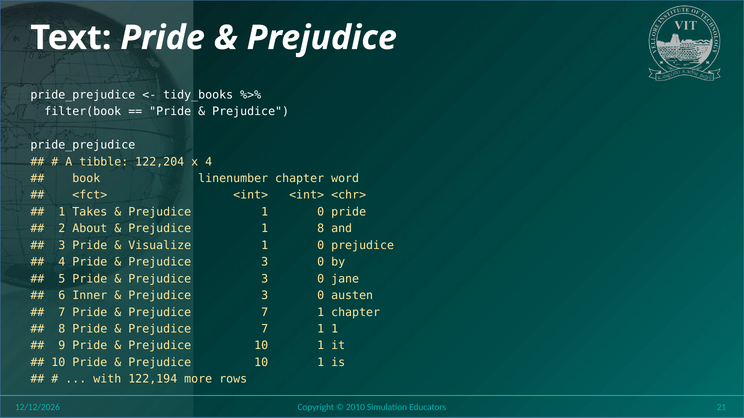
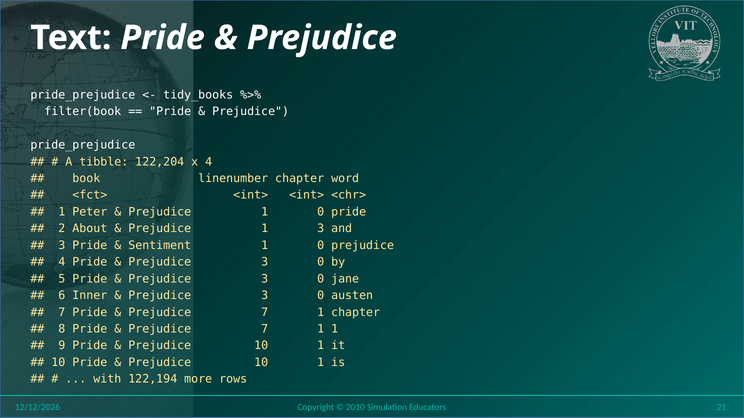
Takes: Takes -> Peter
1 8: 8 -> 3
Visualize: Visualize -> Sentiment
